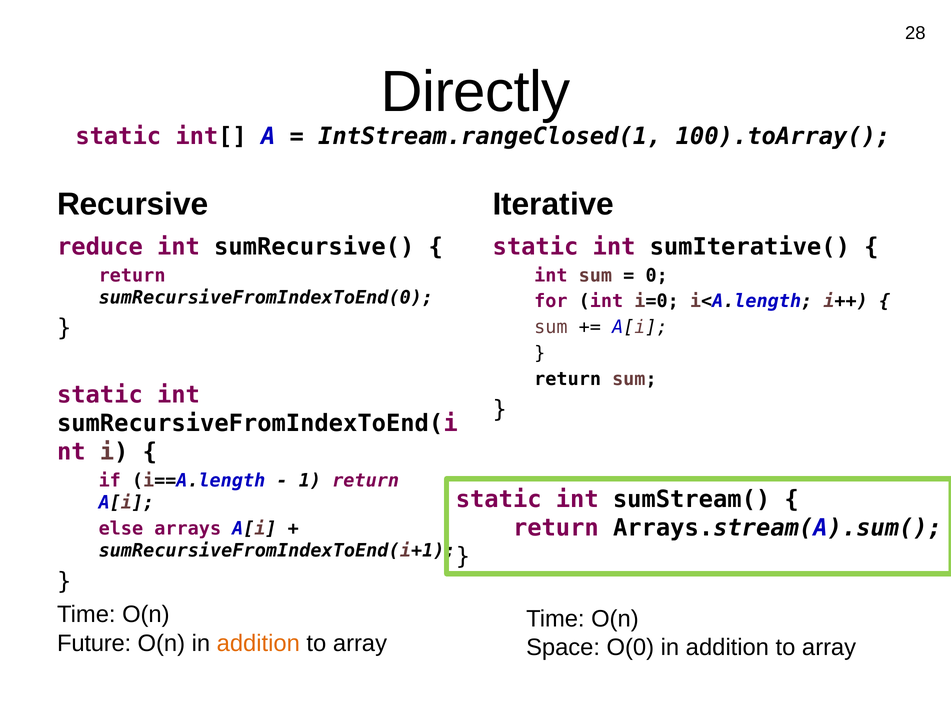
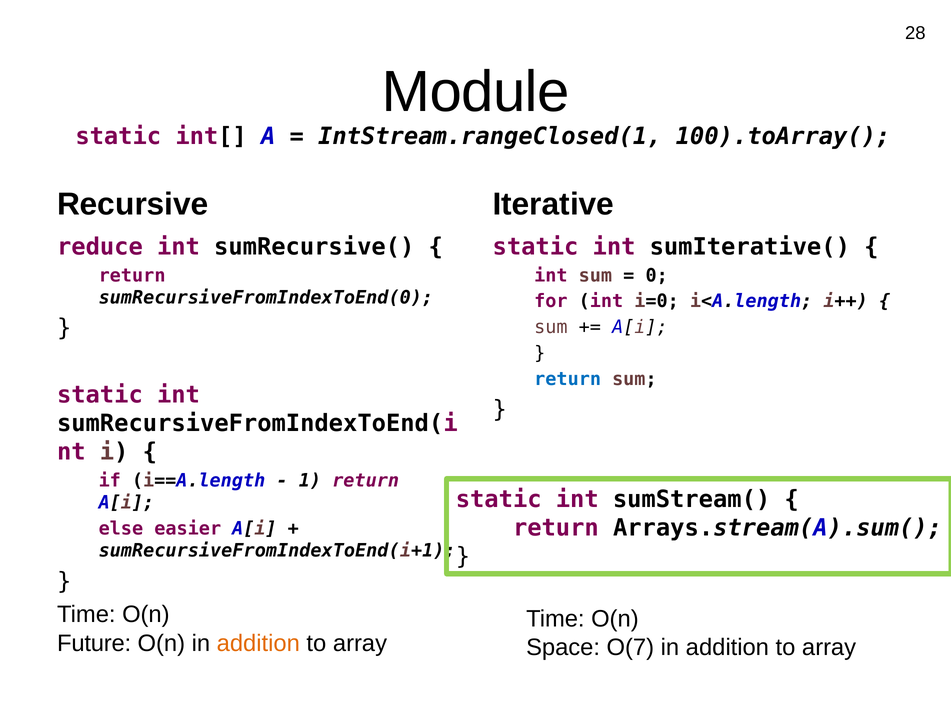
Directly: Directly -> Module
return at (568, 379) colour: black -> blue
arrays: arrays -> easier
O(0: O(0 -> O(7
